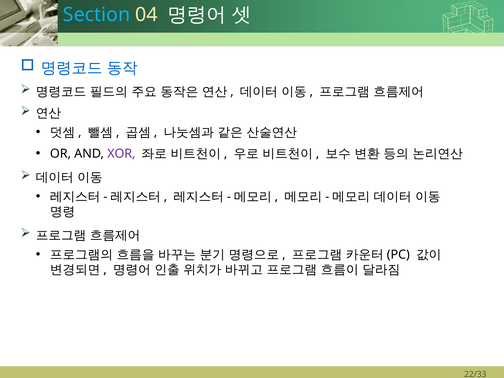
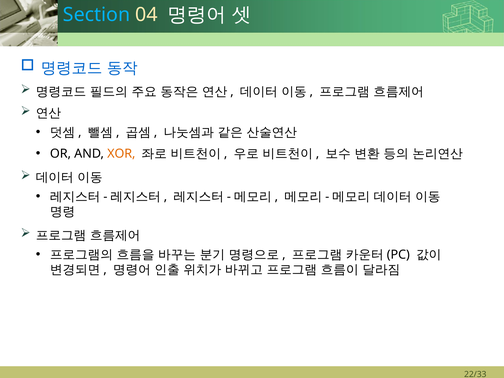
XOR colour: purple -> orange
